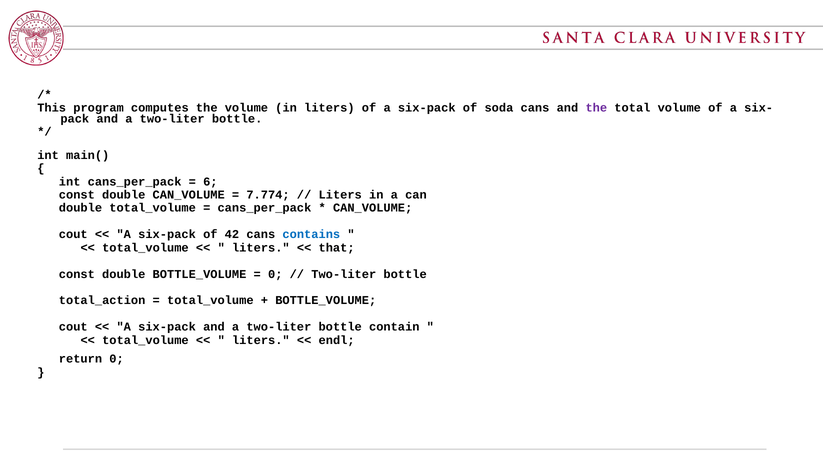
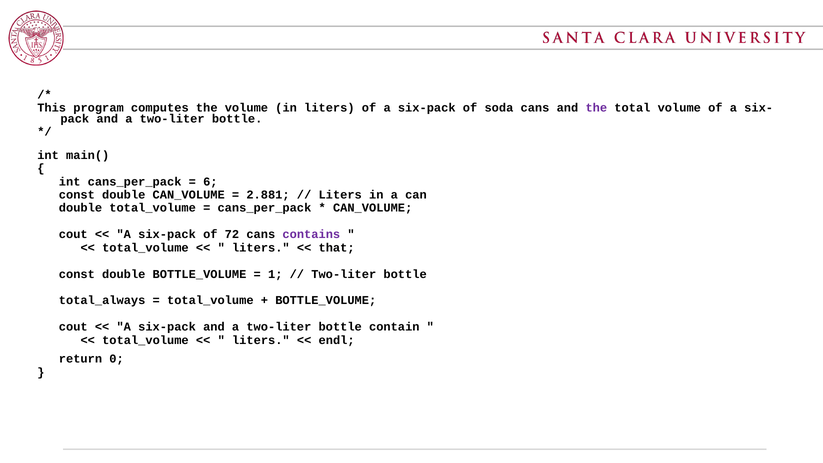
7.774: 7.774 -> 2.881
42: 42 -> 72
contains colour: blue -> purple
0 at (275, 274): 0 -> 1
total_action: total_action -> total_always
